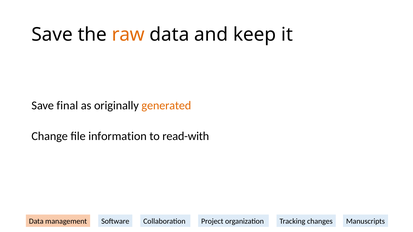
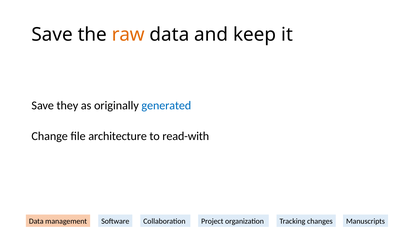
final: final -> they
generated colour: orange -> blue
information: information -> architecture
